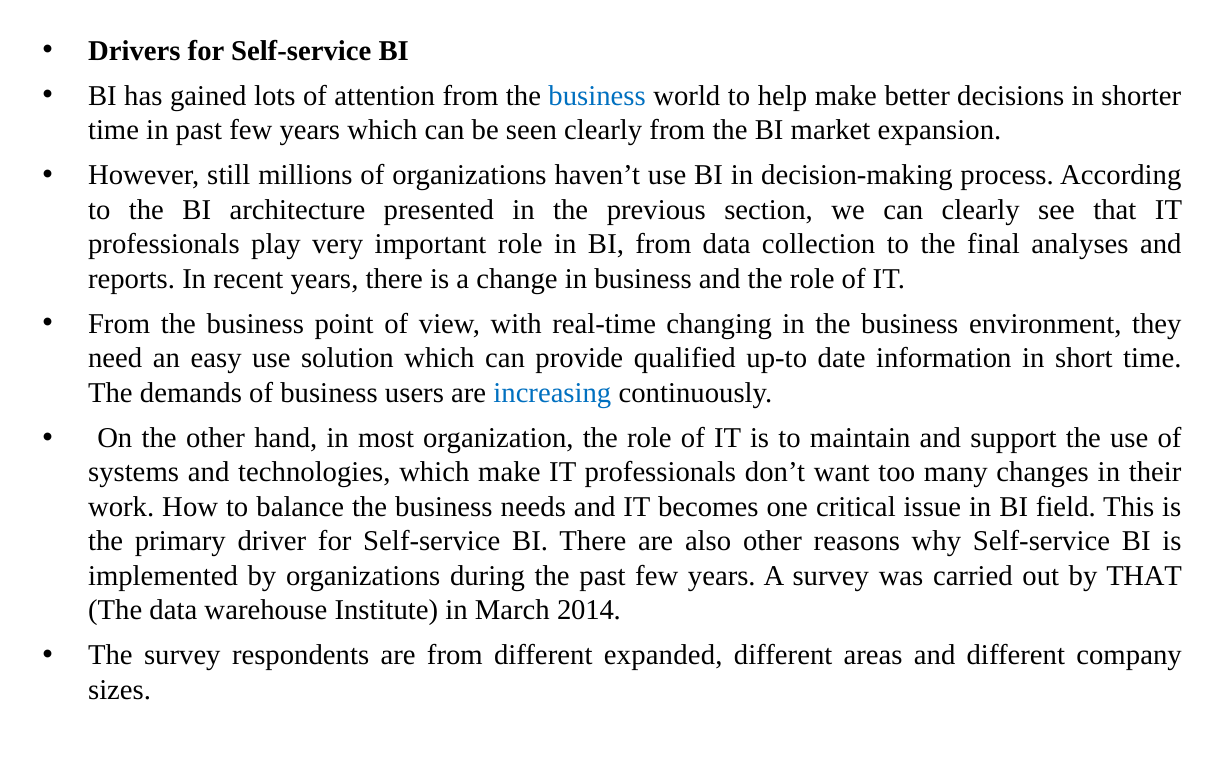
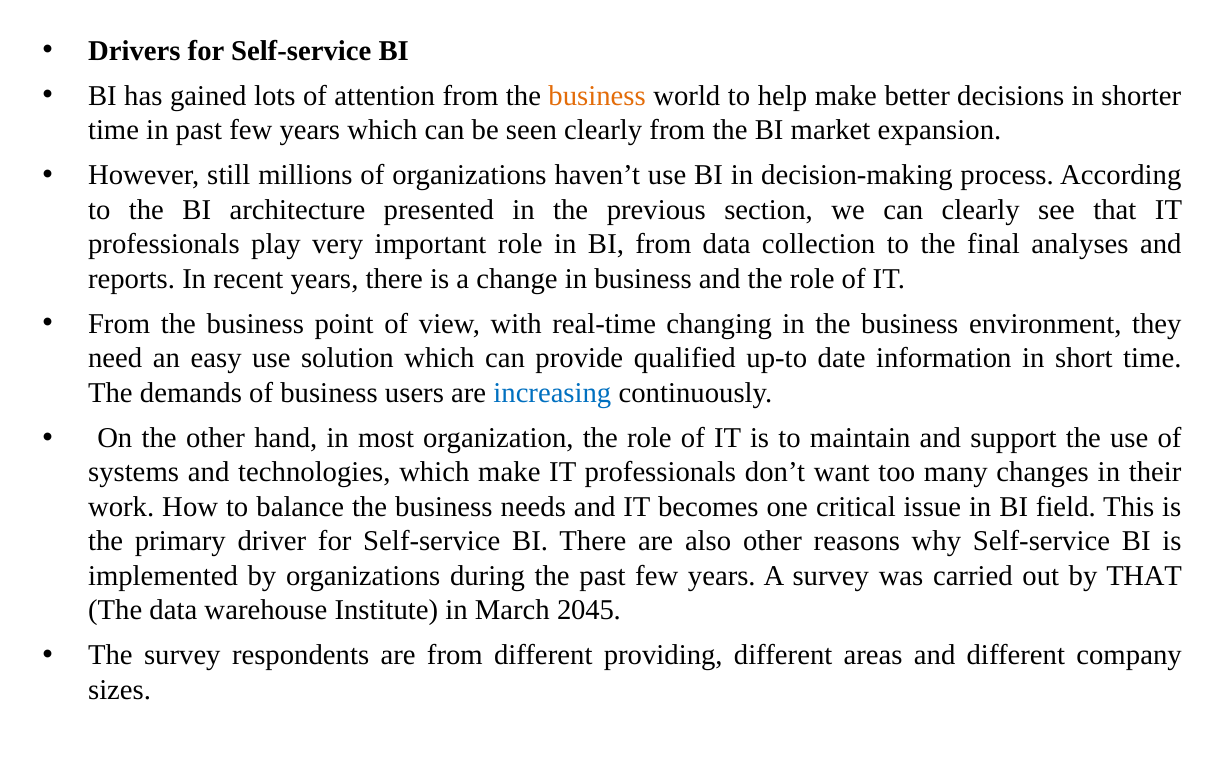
business at (597, 96) colour: blue -> orange
2014: 2014 -> 2045
expanded: expanded -> providing
